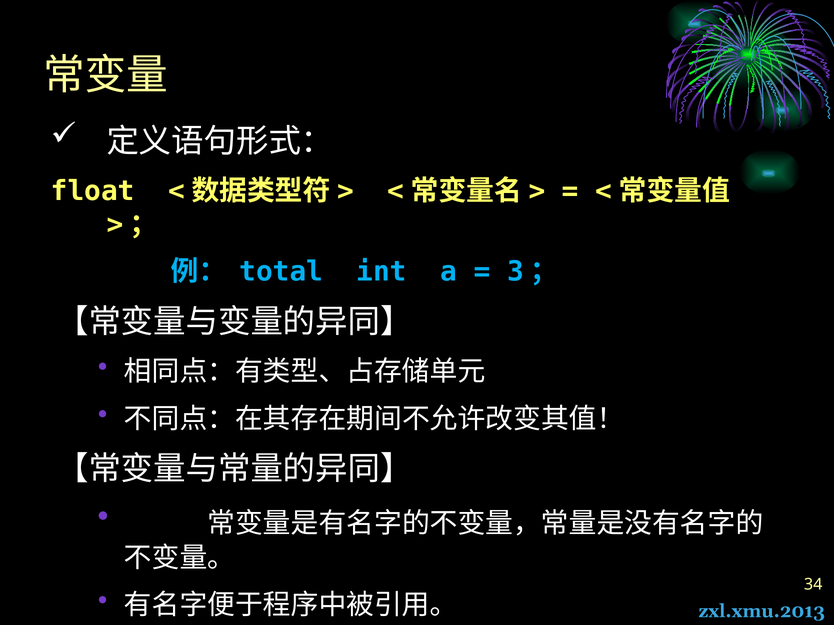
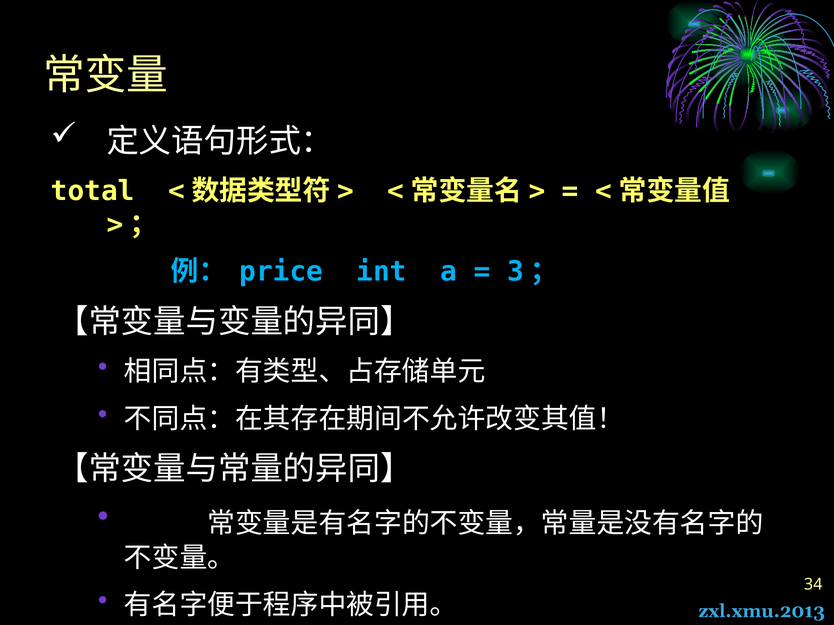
float: float -> total
total: total -> price
